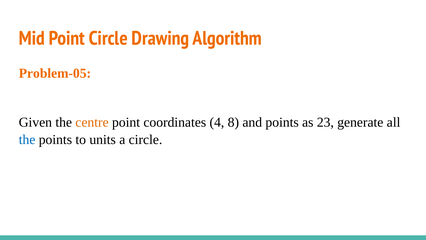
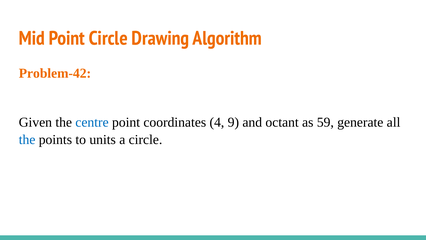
Problem-05: Problem-05 -> Problem-42
centre colour: orange -> blue
8: 8 -> 9
and points: points -> octant
23: 23 -> 59
